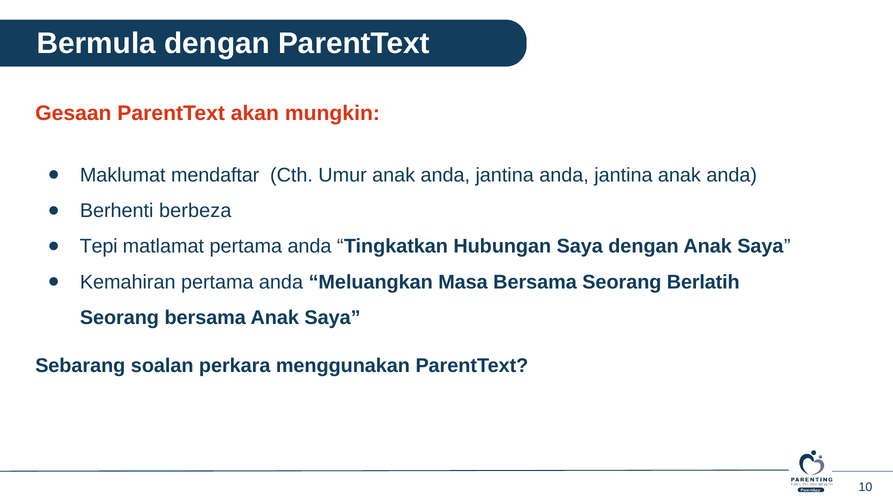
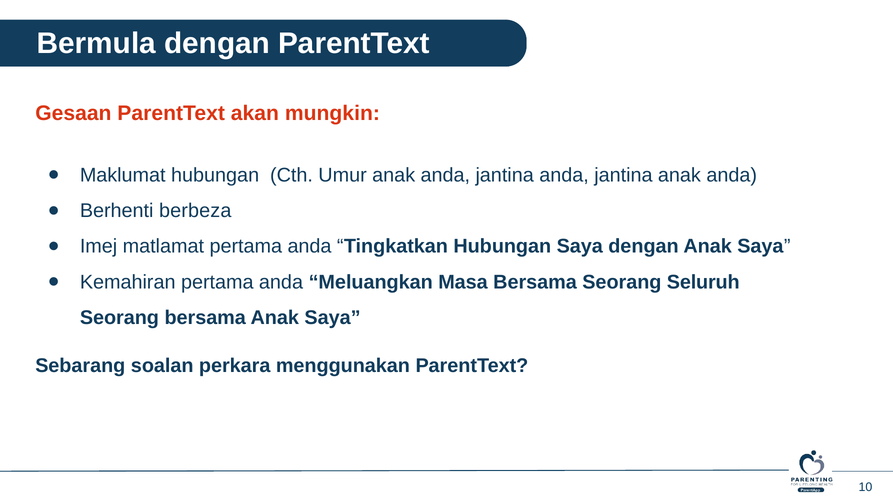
Maklumat mendaftar: mendaftar -> hubungan
Tepi: Tepi -> Imej
Berlatih: Berlatih -> Seluruh
